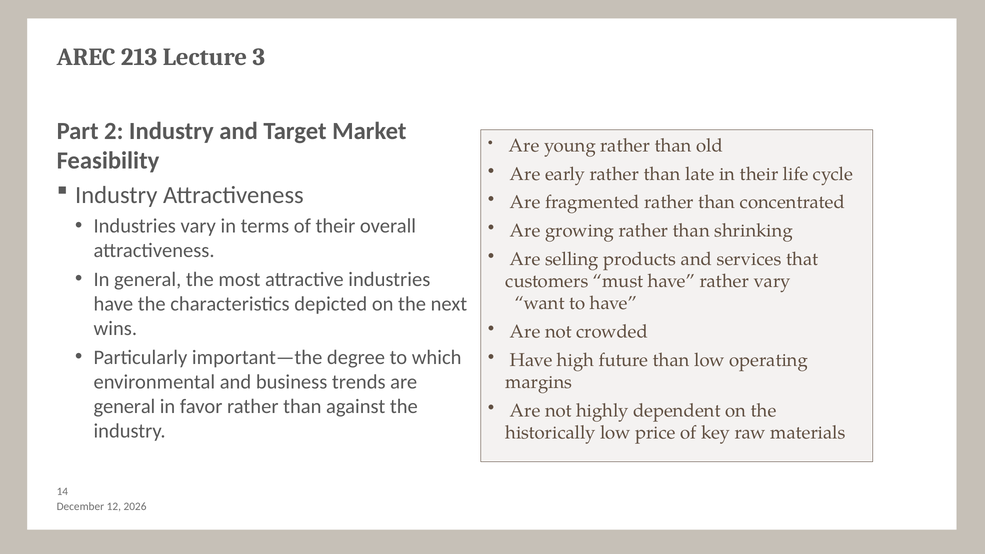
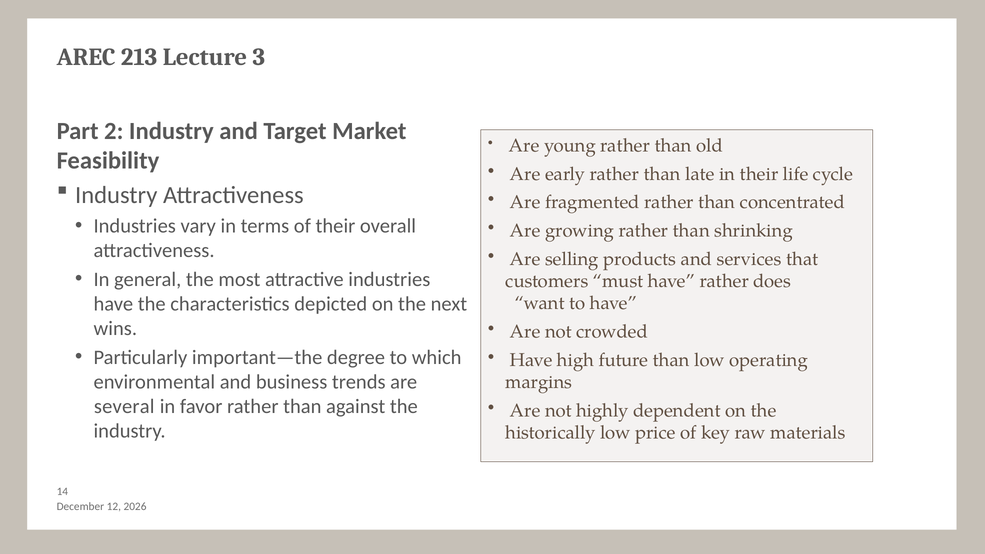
rather vary: vary -> does
general at (124, 407): general -> several
